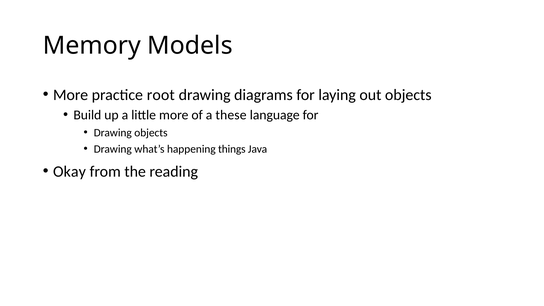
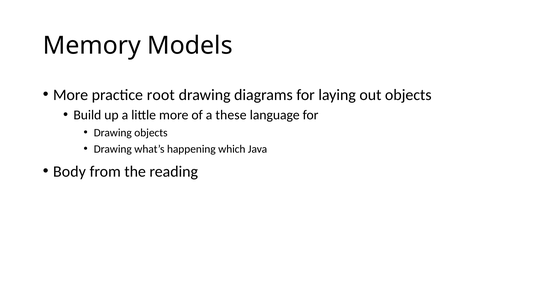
things: things -> which
Okay: Okay -> Body
